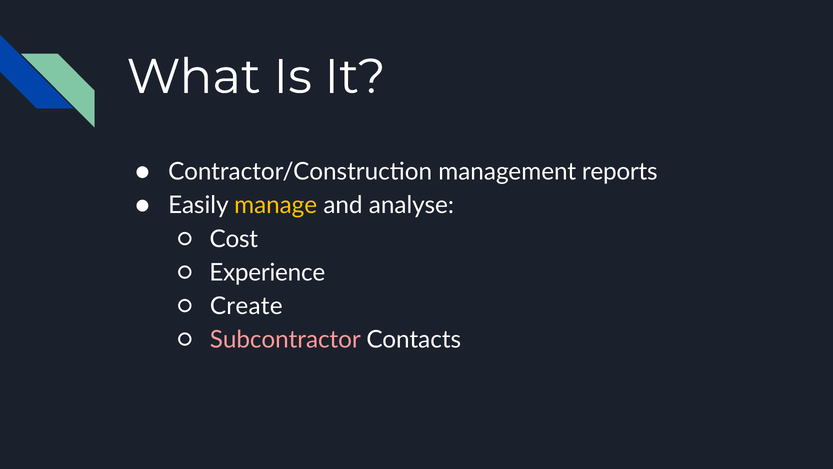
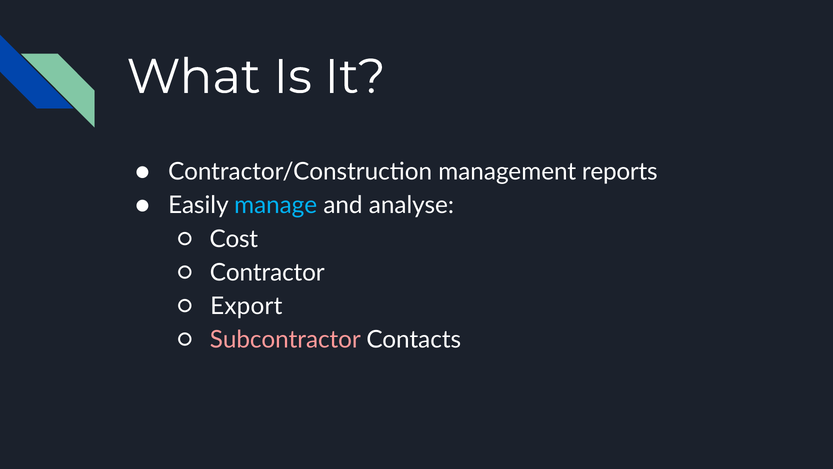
manage colour: yellow -> light blue
Experience: Experience -> Contractor
Create: Create -> Export
